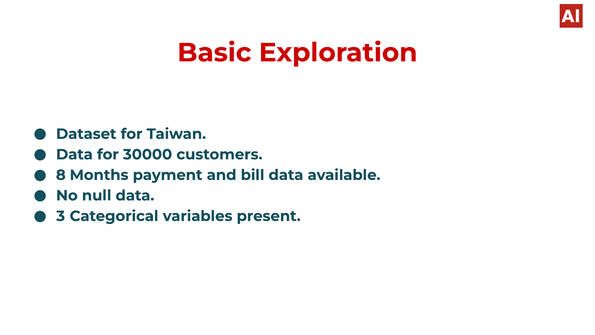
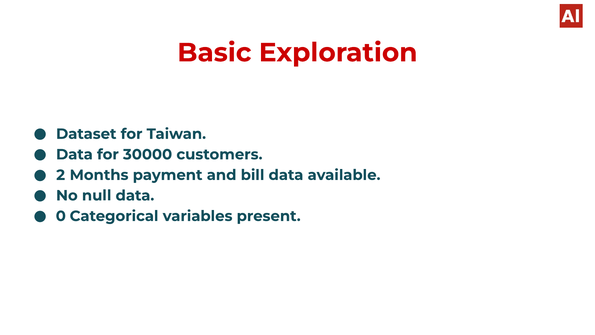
8: 8 -> 2
3: 3 -> 0
